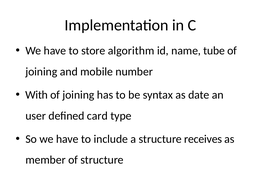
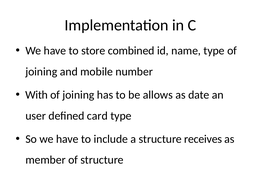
algorithm: algorithm -> combined
name tube: tube -> type
syntax: syntax -> allows
